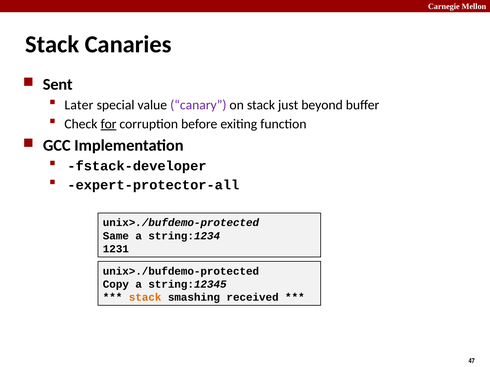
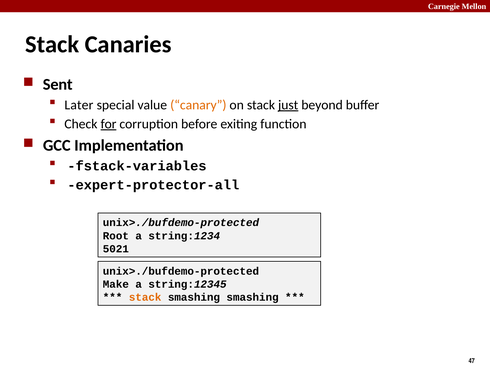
canary colour: purple -> orange
just underline: none -> present
fstack-developer: fstack-developer -> fstack-variables
Same: Same -> Root
1231: 1231 -> 5021
Copy: Copy -> Make
smashing received: received -> smashing
